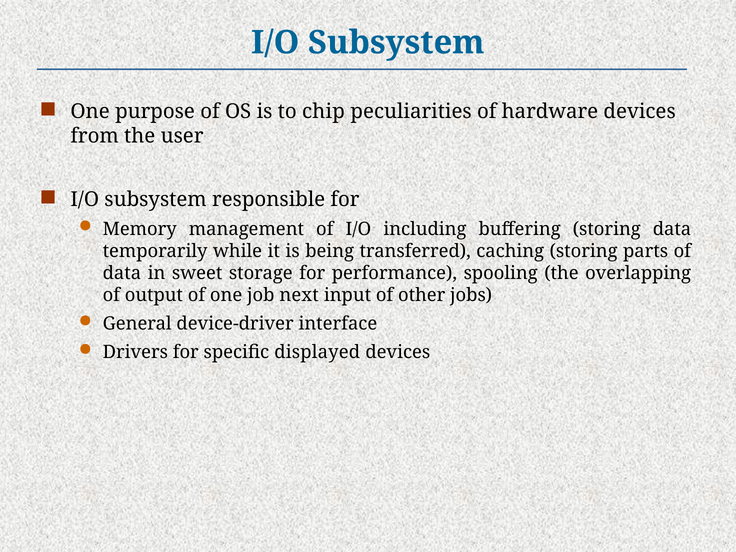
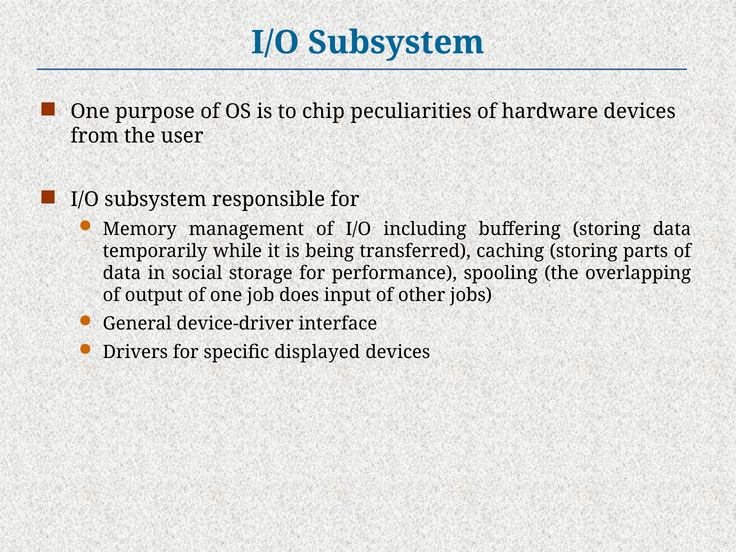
sweet: sweet -> social
next: next -> does
